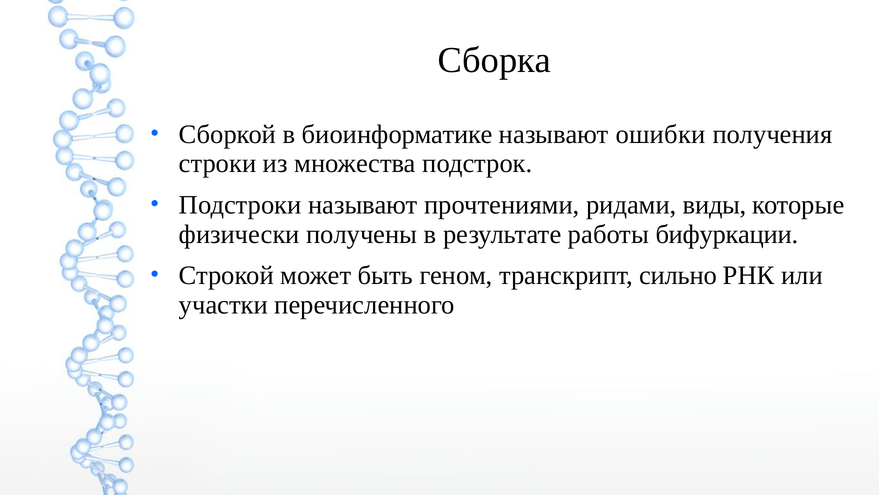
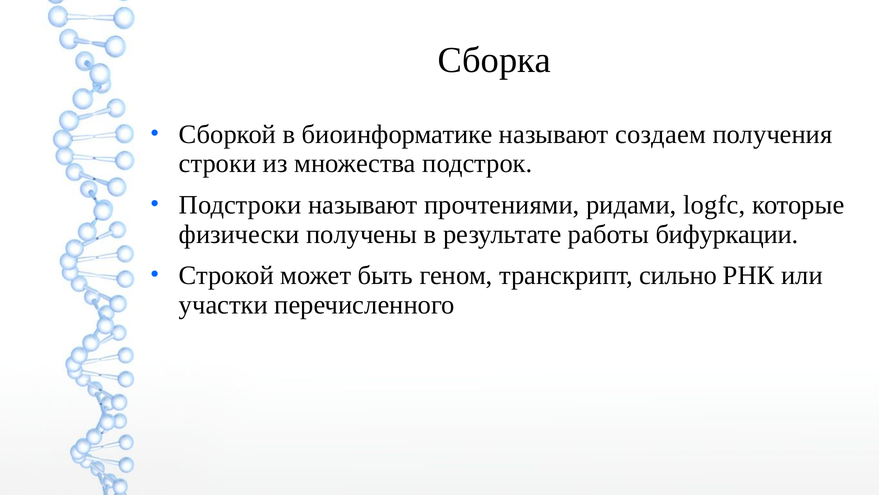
ошибки: ошибки -> создаем
виды: виды -> logfc
